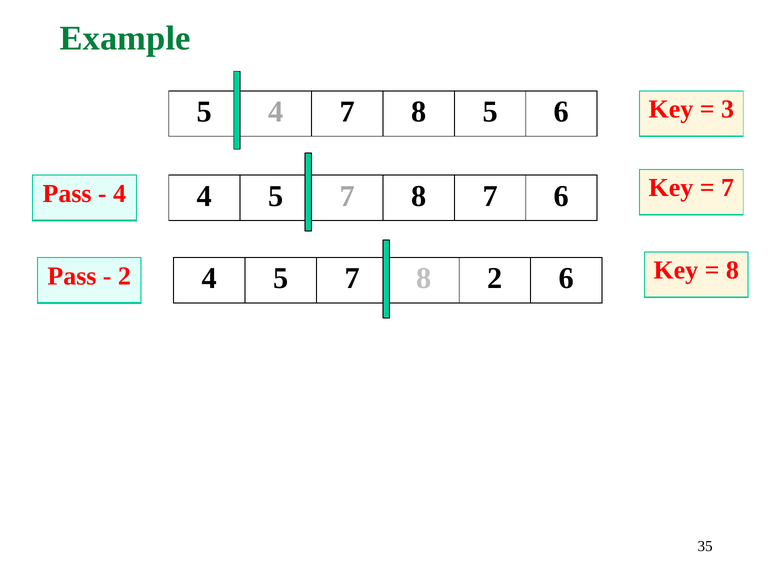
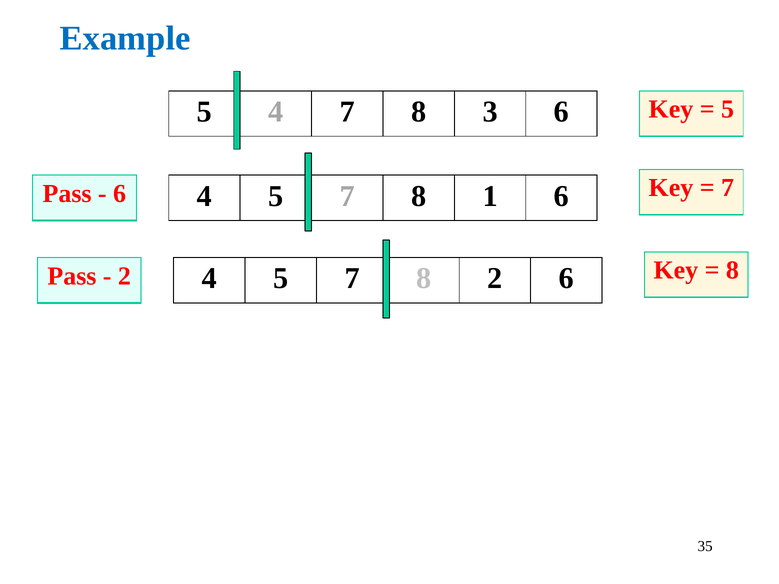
Example colour: green -> blue
8 5: 5 -> 3
3 at (728, 109): 3 -> 5
4 at (120, 194): 4 -> 6
8 7: 7 -> 1
